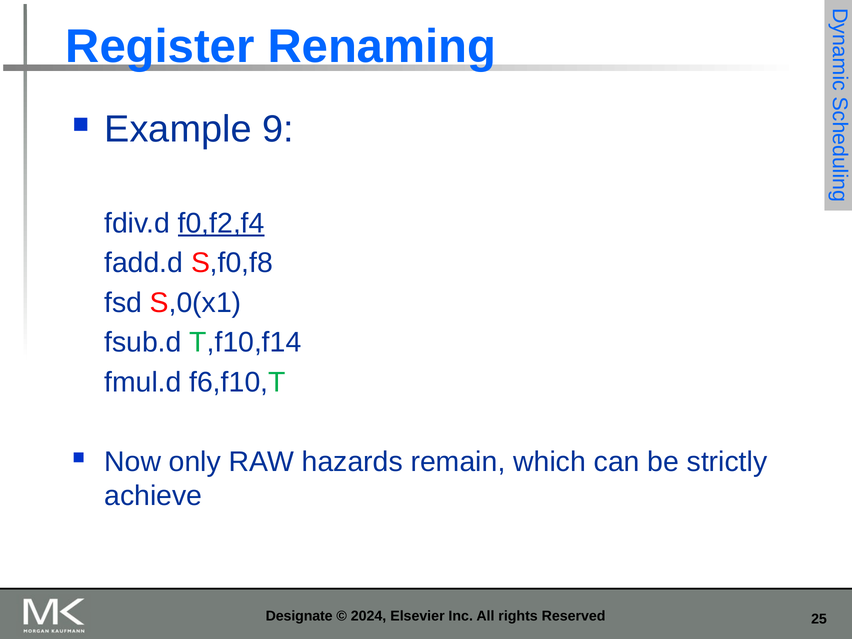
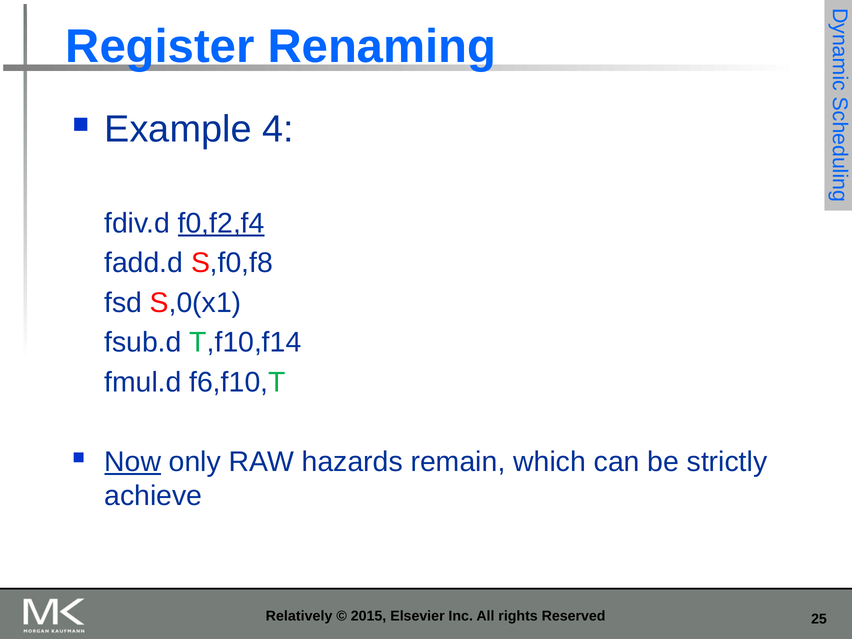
9: 9 -> 4
Now underline: none -> present
Designate: Designate -> Relatively
2024: 2024 -> 2015
